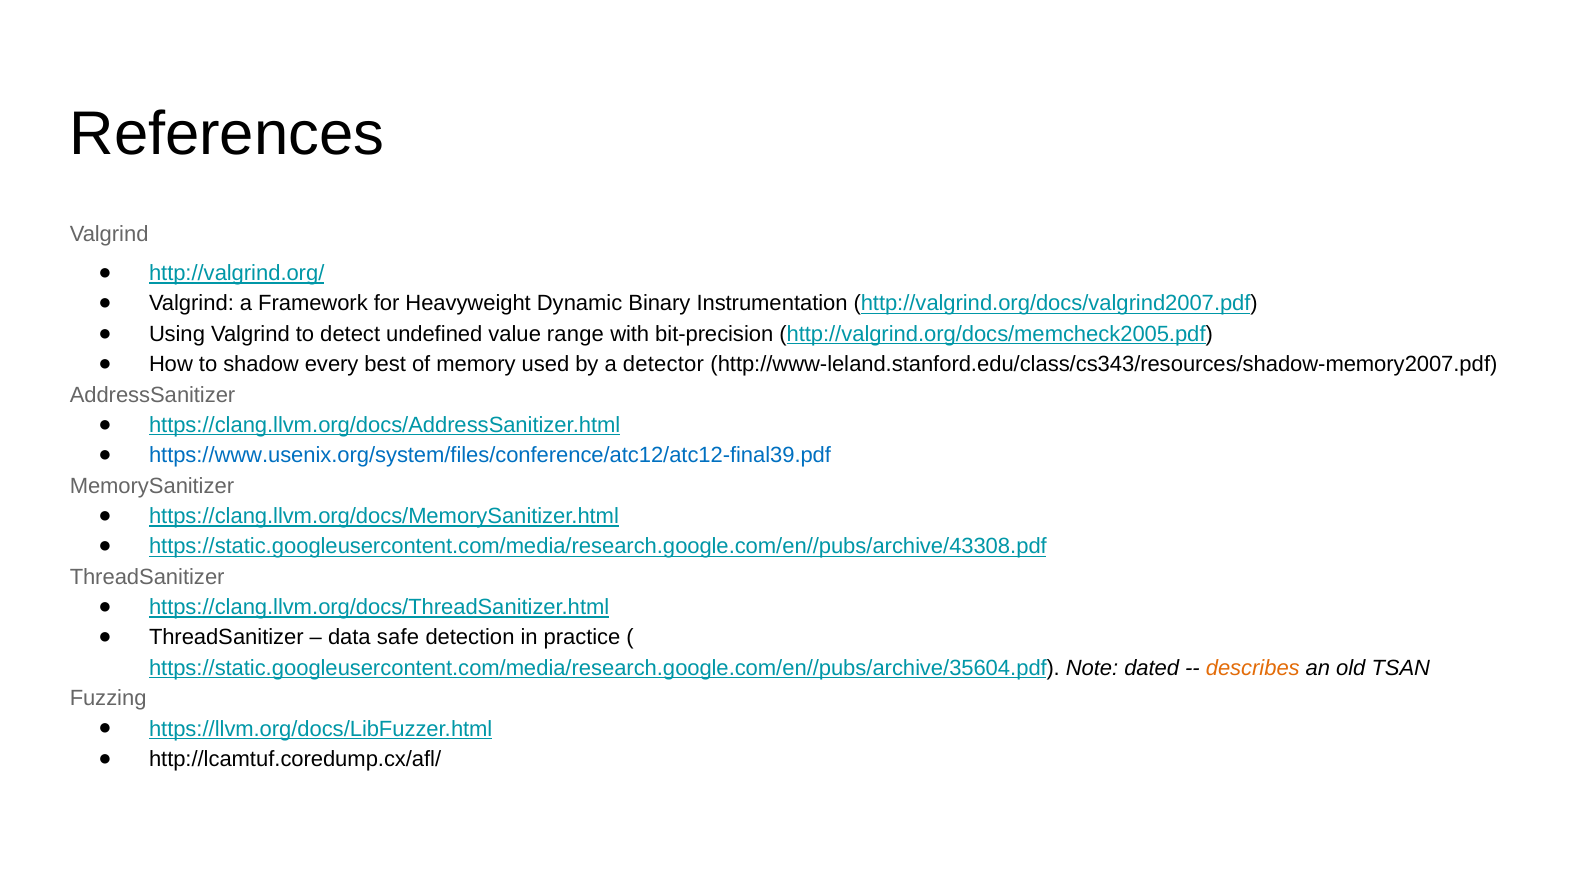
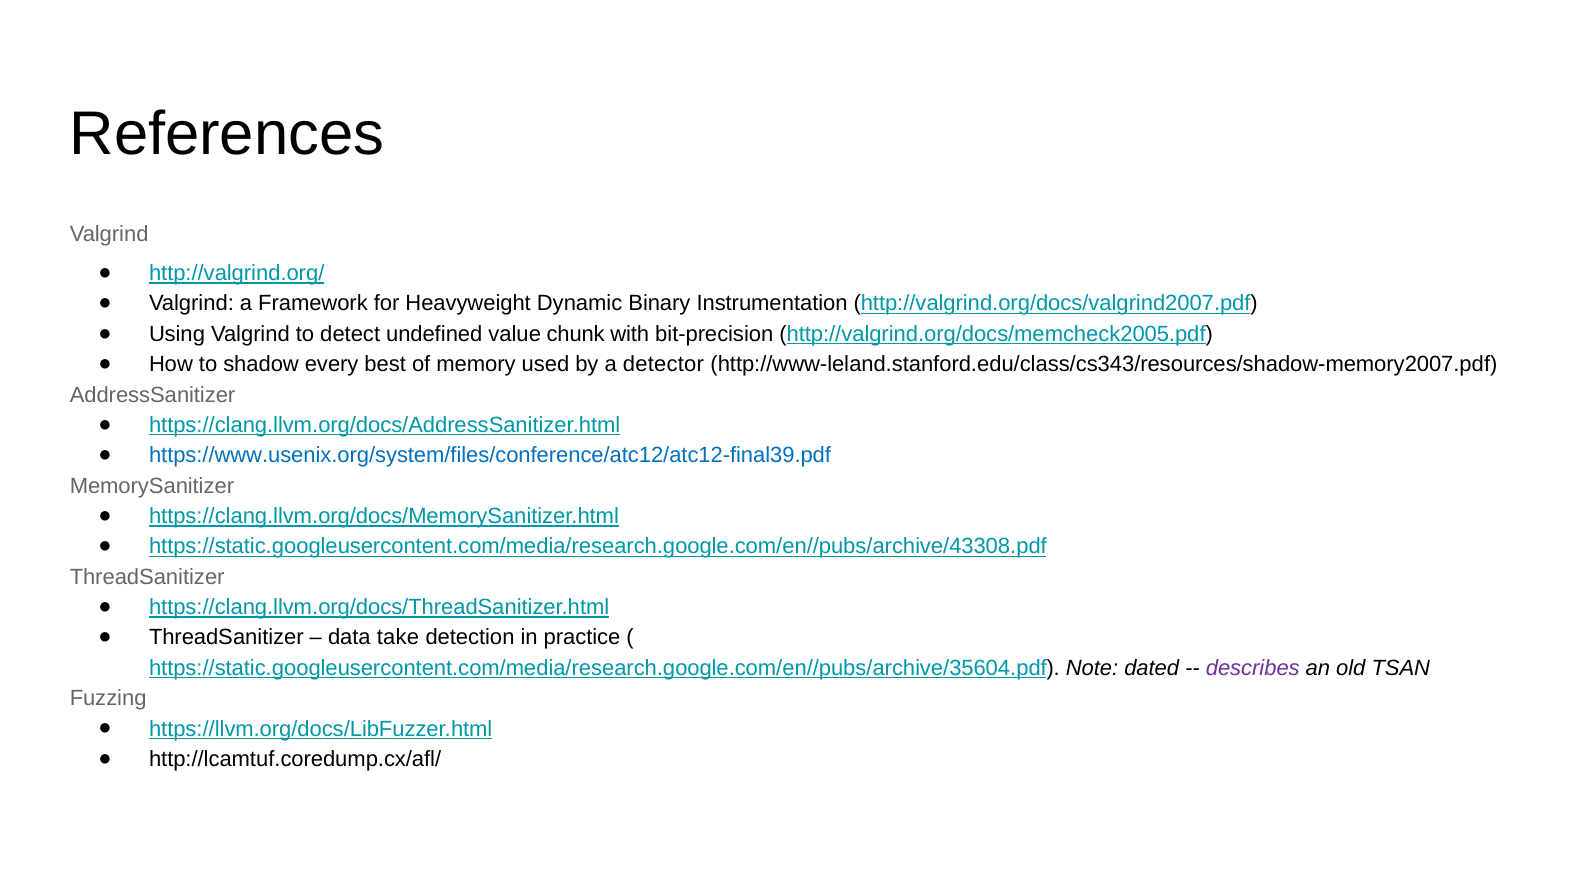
range: range -> chunk
safe: safe -> take
describes colour: orange -> purple
